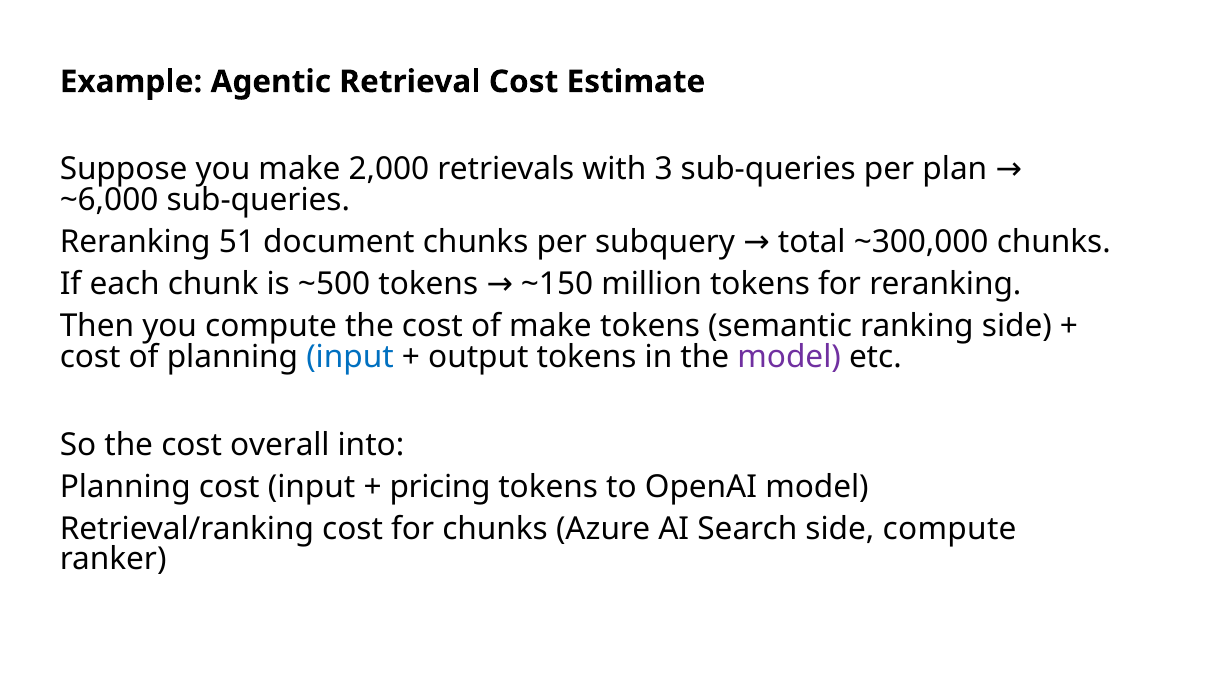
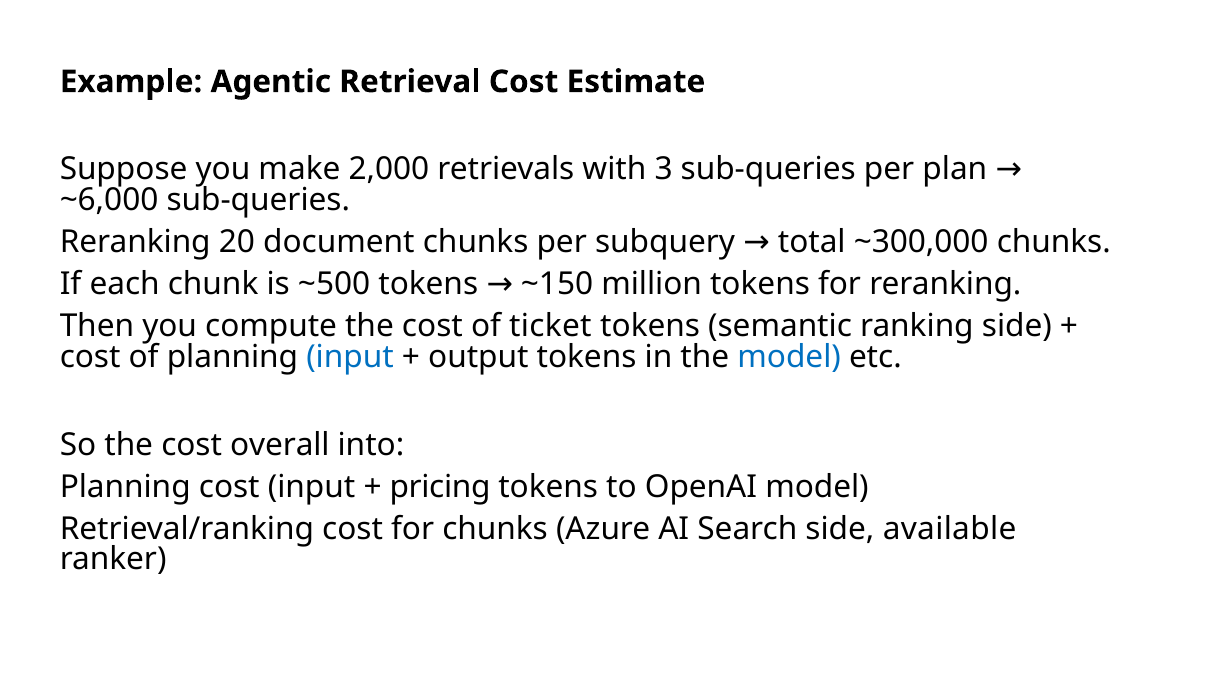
51: 51 -> 20
of make: make -> ticket
model at (789, 357) colour: purple -> blue
side compute: compute -> available
